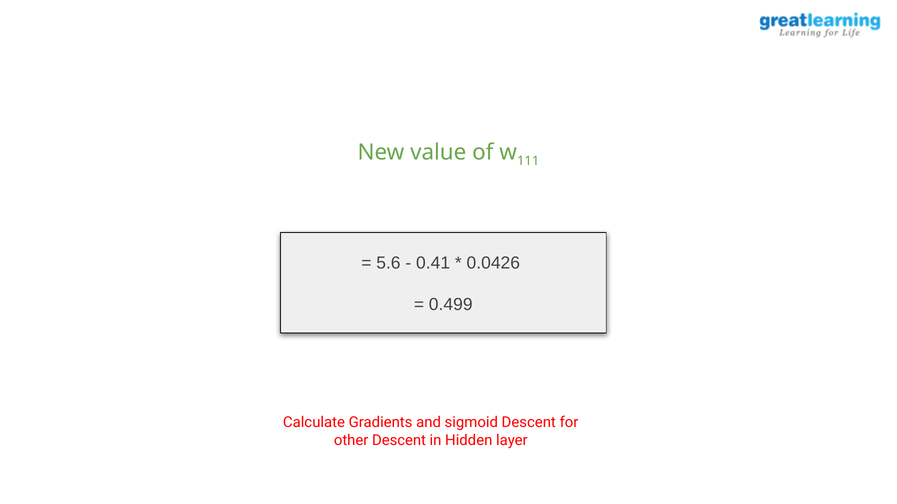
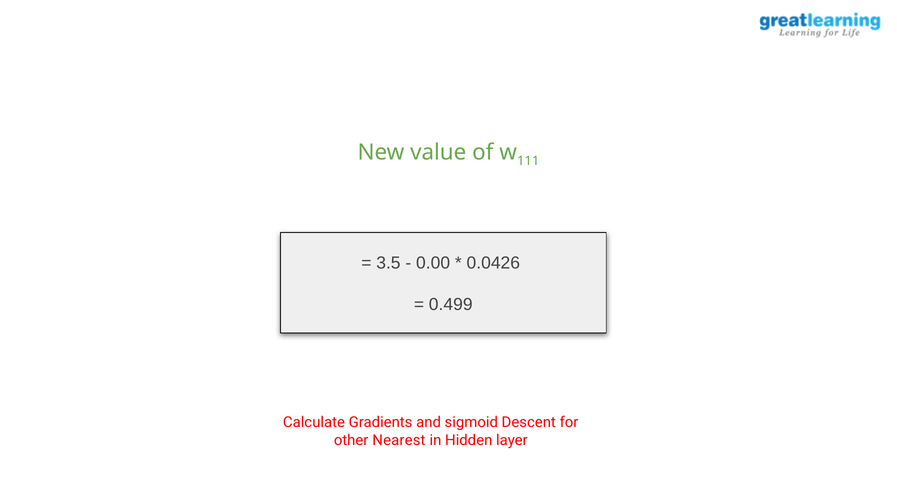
5.6: 5.6 -> 3.5
0.41: 0.41 -> 0.00
other Descent: Descent -> Nearest
